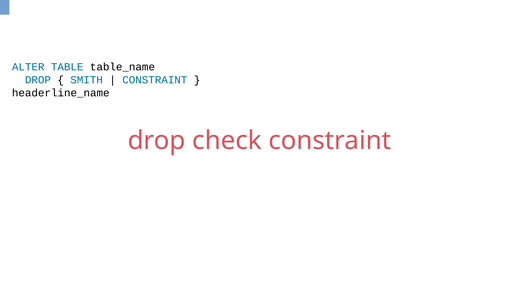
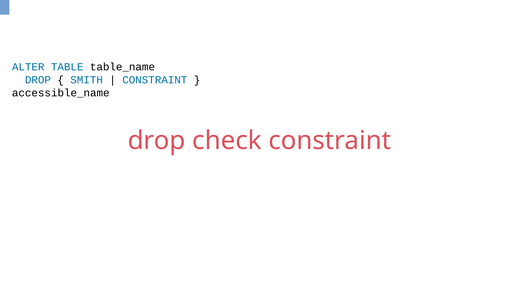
headerline_name: headerline_name -> accessible_name
